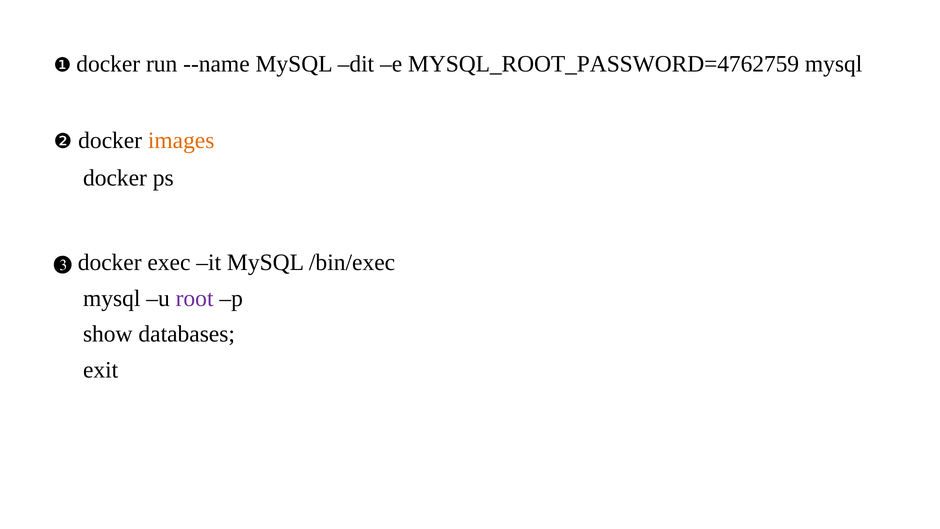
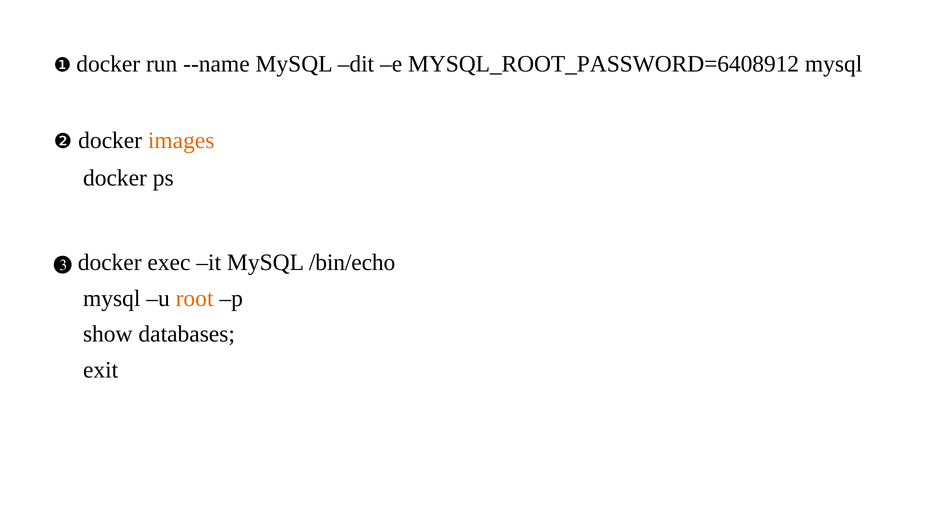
MYSQL_ROOT_PASSWORD=4762759: MYSQL_ROOT_PASSWORD=4762759 -> MYSQL_ROOT_PASSWORD=6408912
/bin/exec: /bin/exec -> /bin/echo
root colour: purple -> orange
